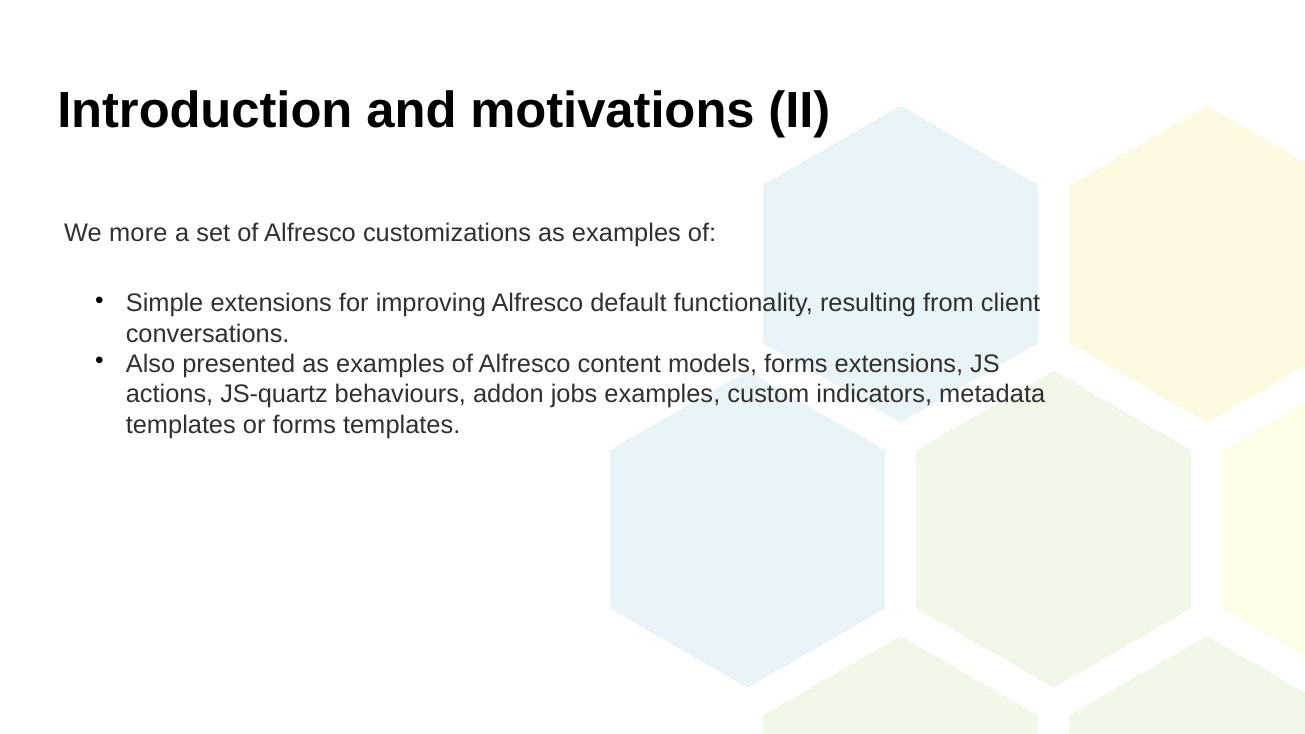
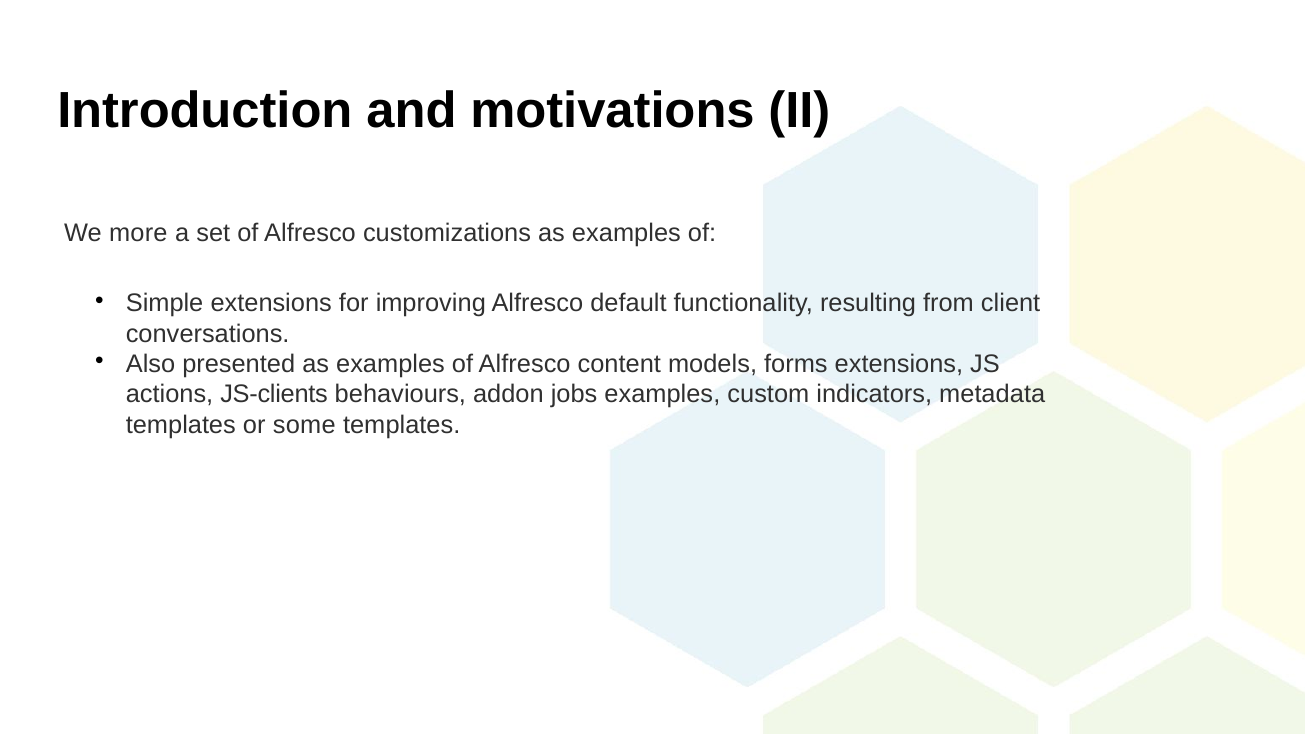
JS-quartz: JS-quartz -> JS-clients
or forms: forms -> some
